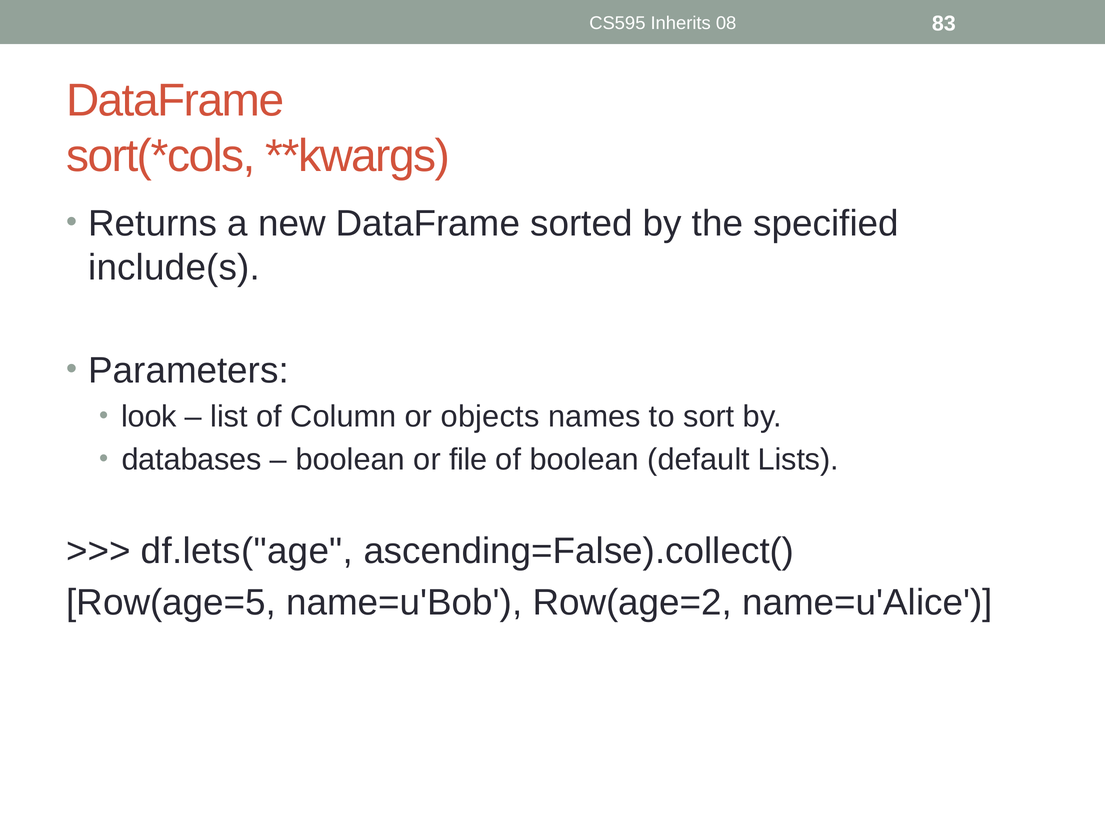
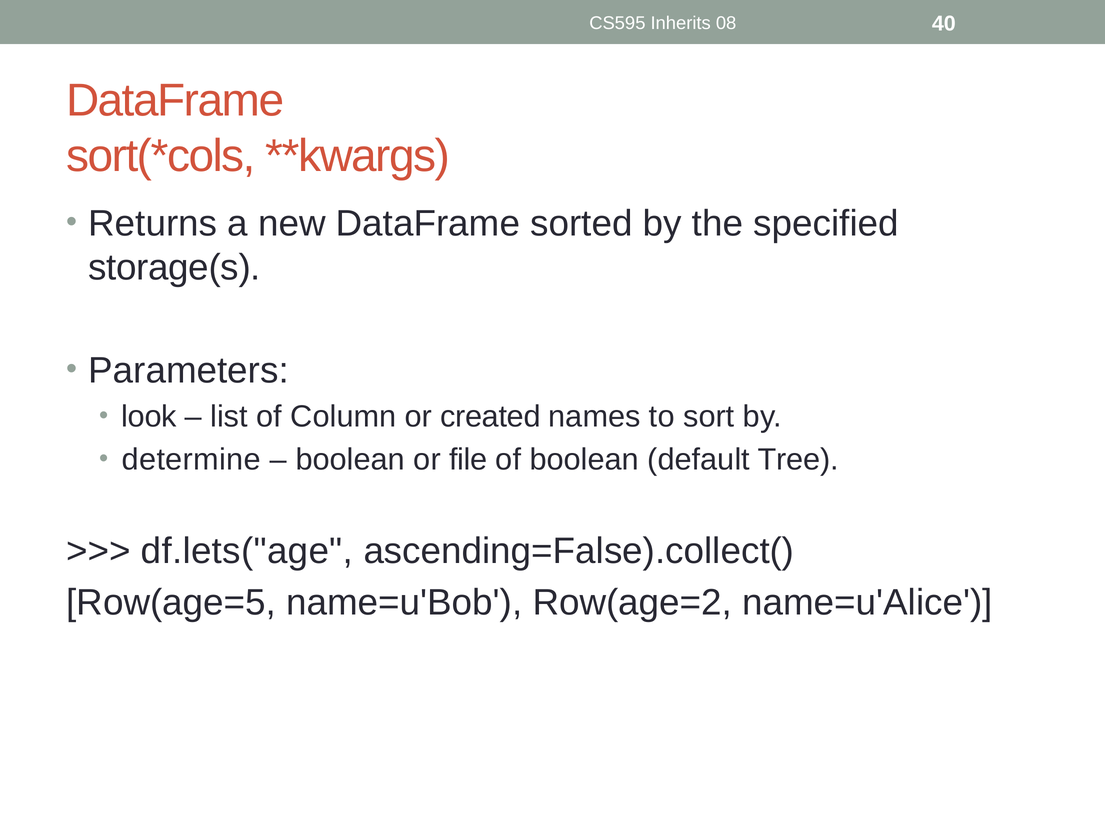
83: 83 -> 40
include(s: include(s -> storage(s
objects: objects -> created
databases: databases -> determine
Lists: Lists -> Tree
